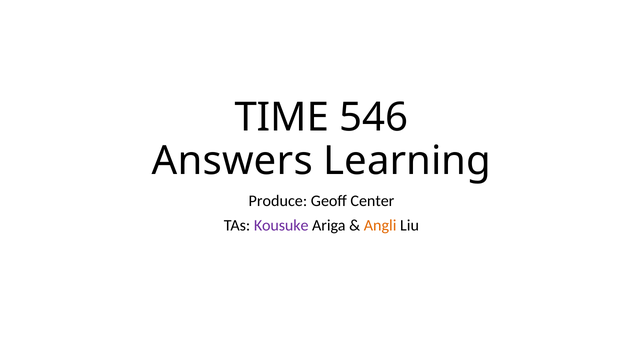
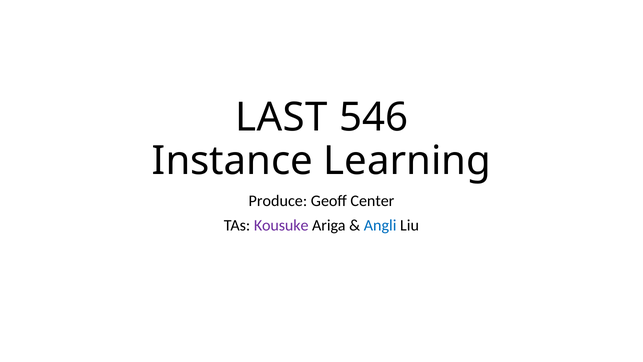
TIME: TIME -> LAST
Answers: Answers -> Instance
Angli colour: orange -> blue
